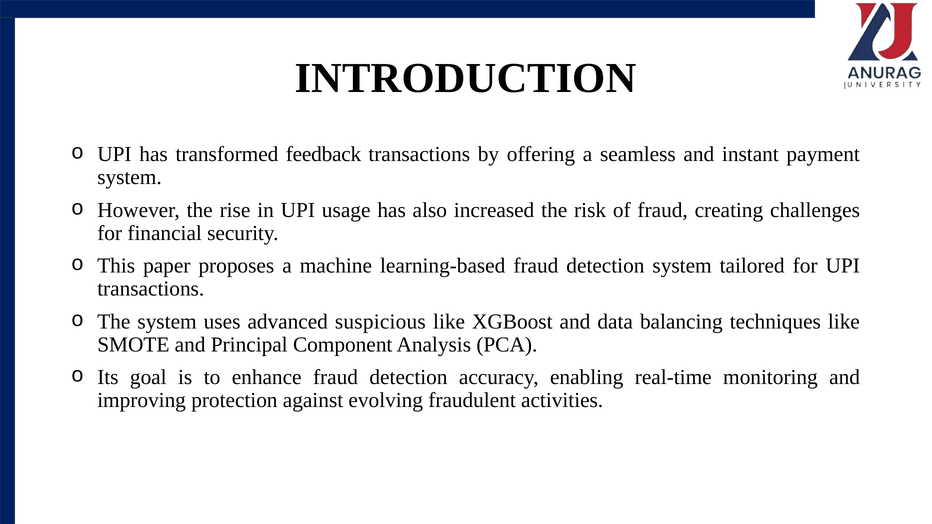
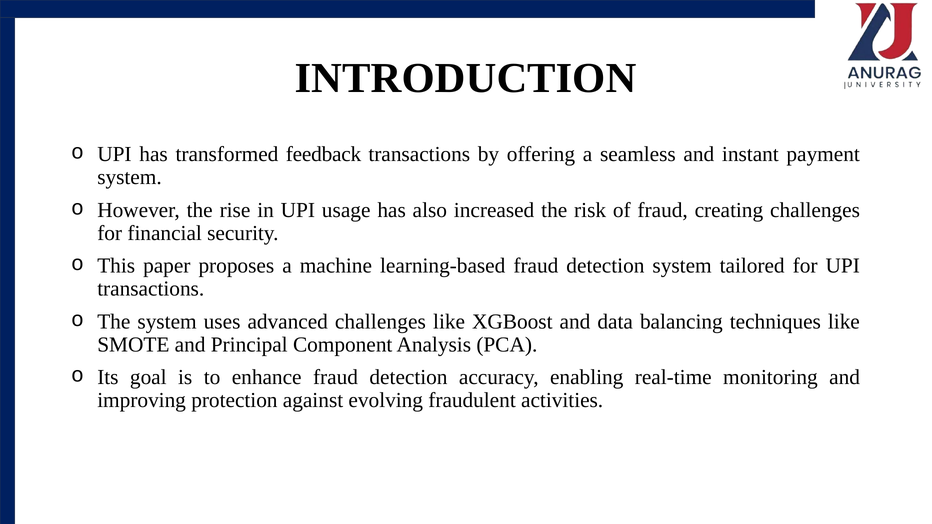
advanced suspicious: suspicious -> challenges
